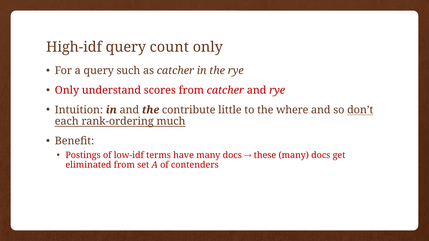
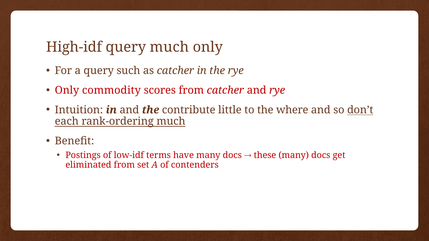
query count: count -> much
understand: understand -> commodity
